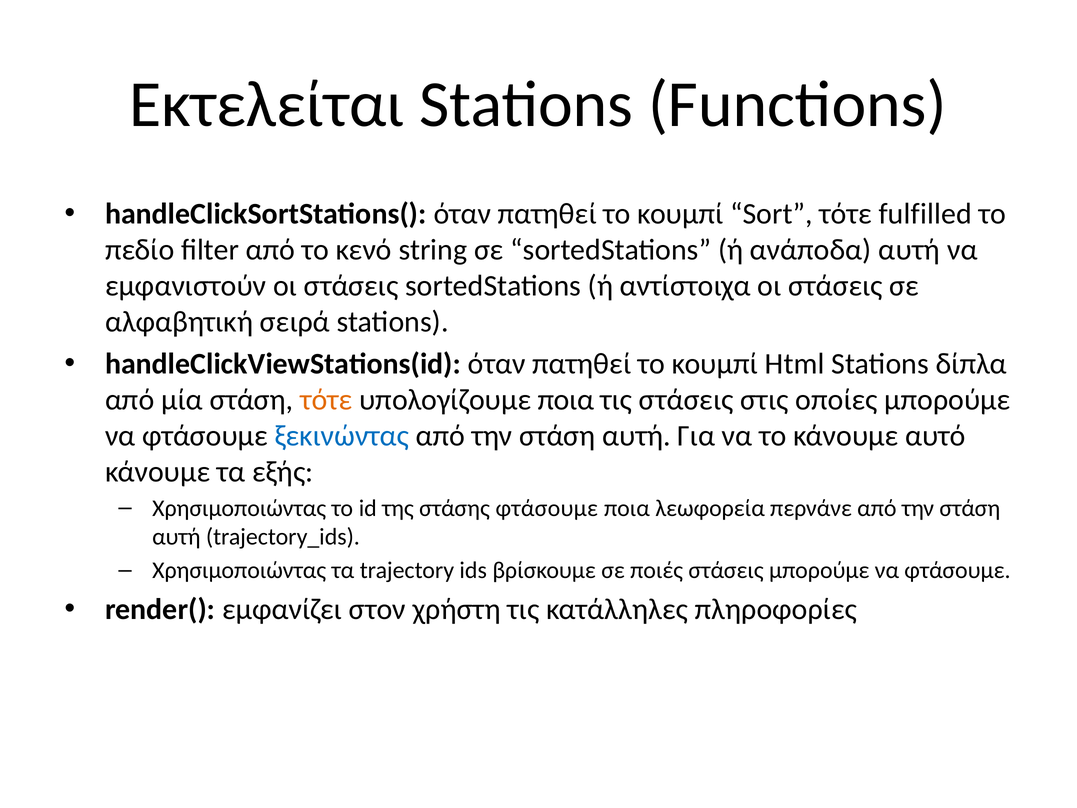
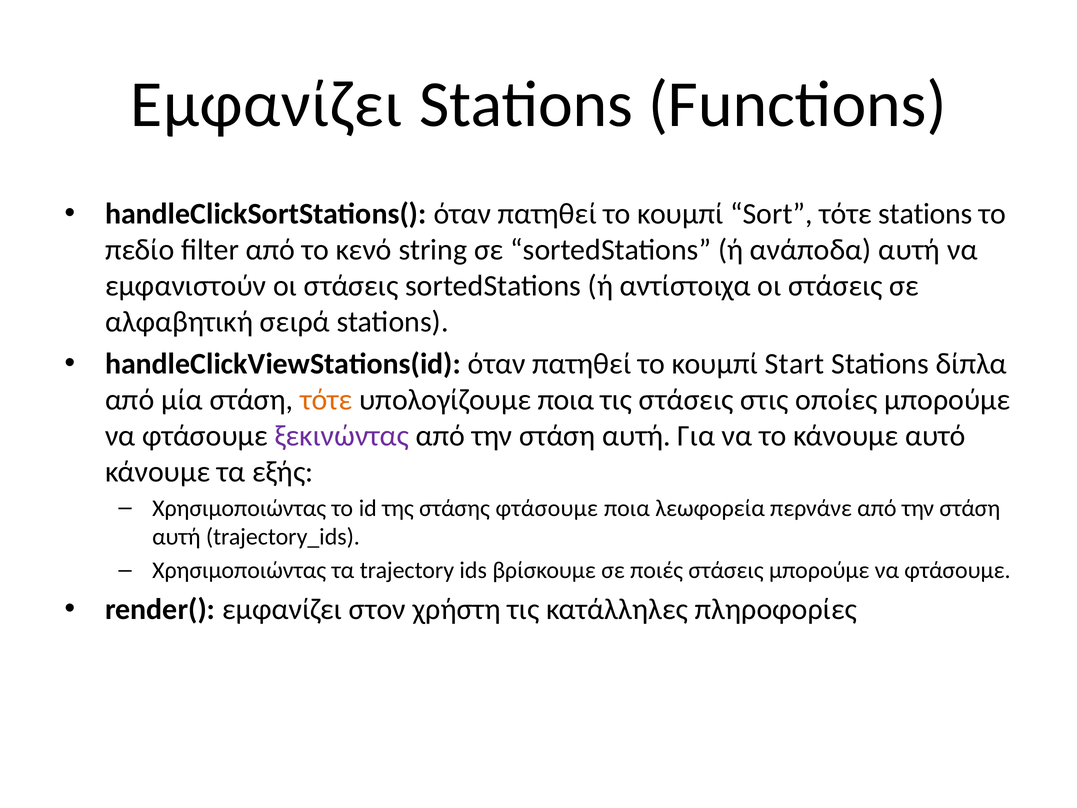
Εκτελείται at (267, 104): Εκτελείται -> Εμφανίζει
τότε fulfilled: fulfilled -> stations
Html: Html -> Start
ξεκινώντας colour: blue -> purple
